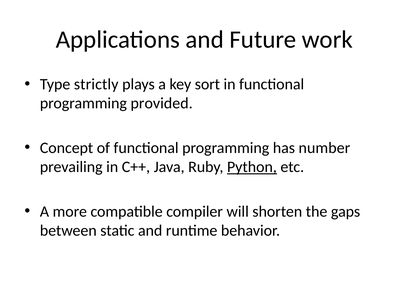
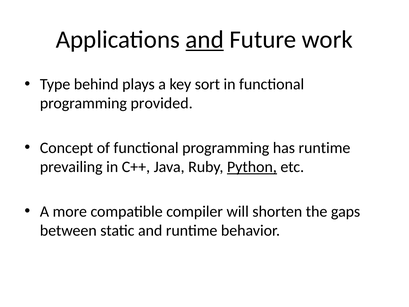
and at (205, 40) underline: none -> present
strictly: strictly -> behind
has number: number -> runtime
